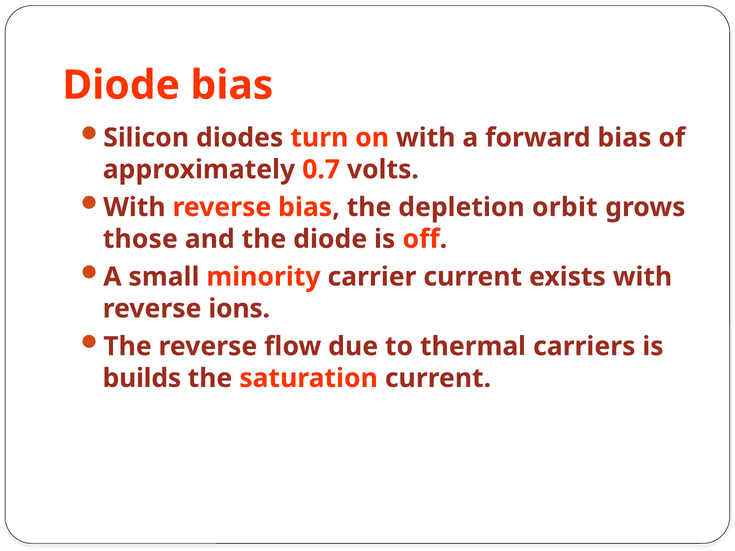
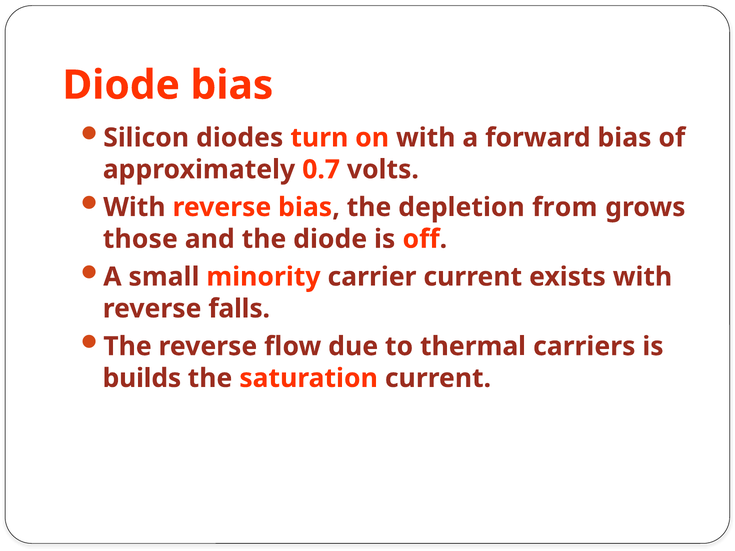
orbit: orbit -> from
ions: ions -> falls
